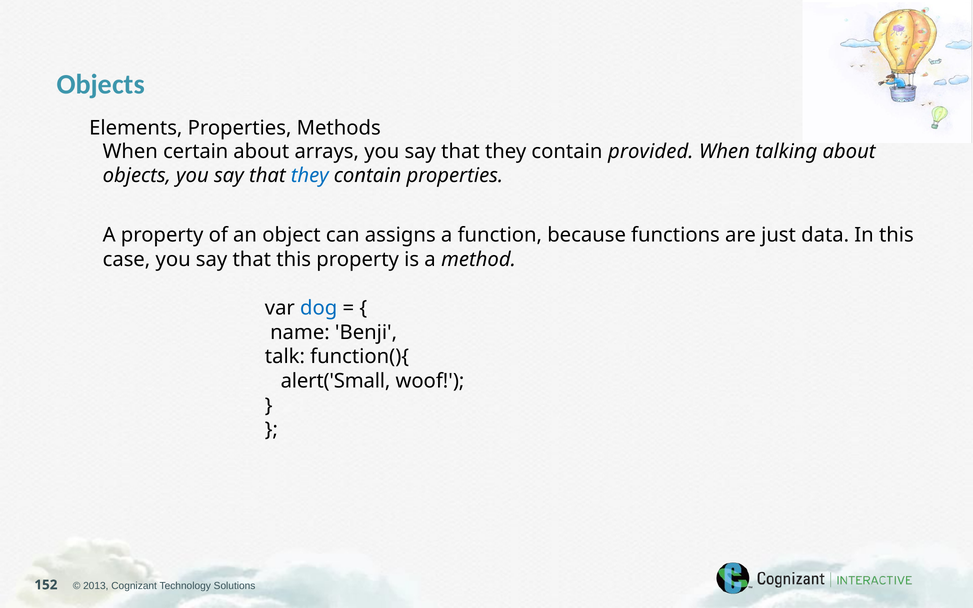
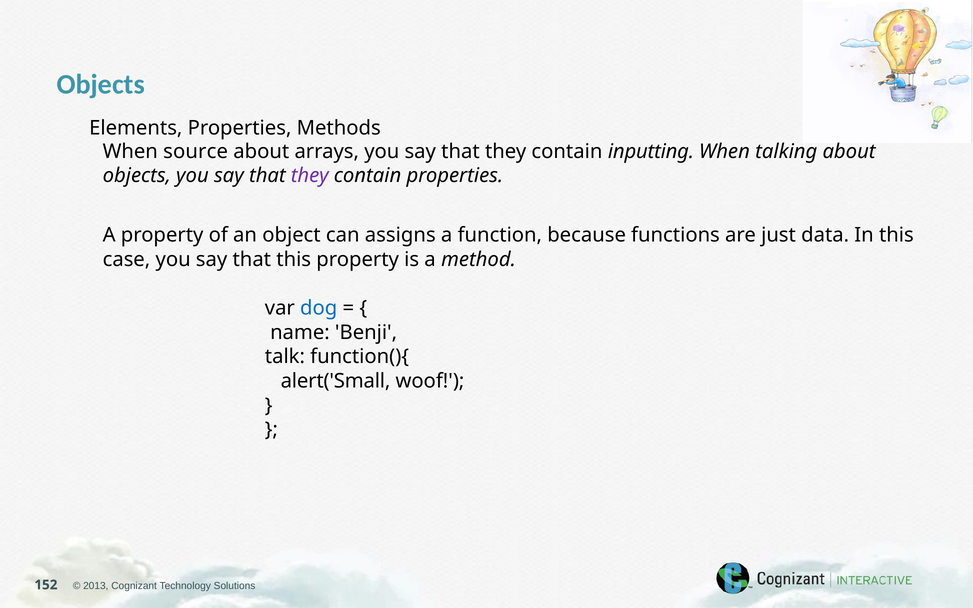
certain: certain -> source
provided: provided -> inputting
they at (310, 176) colour: blue -> purple
